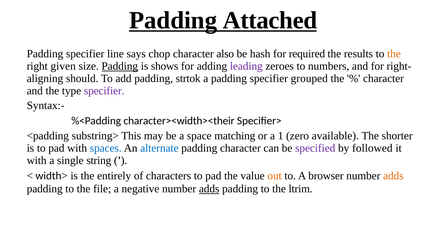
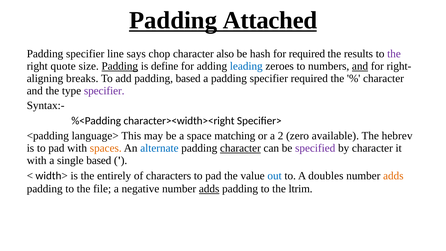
the at (394, 54) colour: orange -> purple
given: given -> quote
shows: shows -> define
leading colour: purple -> blue
and at (360, 66) underline: none -> present
should: should -> breaks
padding strtok: strtok -> based
specifier grouped: grouped -> required
character><width><their: character><width><their -> character><width><right
substring>: substring> -> language>
1: 1 -> 2
shorter: shorter -> hebrev
spaces colour: blue -> orange
character at (240, 148) underline: none -> present
by followed: followed -> character
single string: string -> based
out colour: orange -> blue
browser: browser -> doubles
